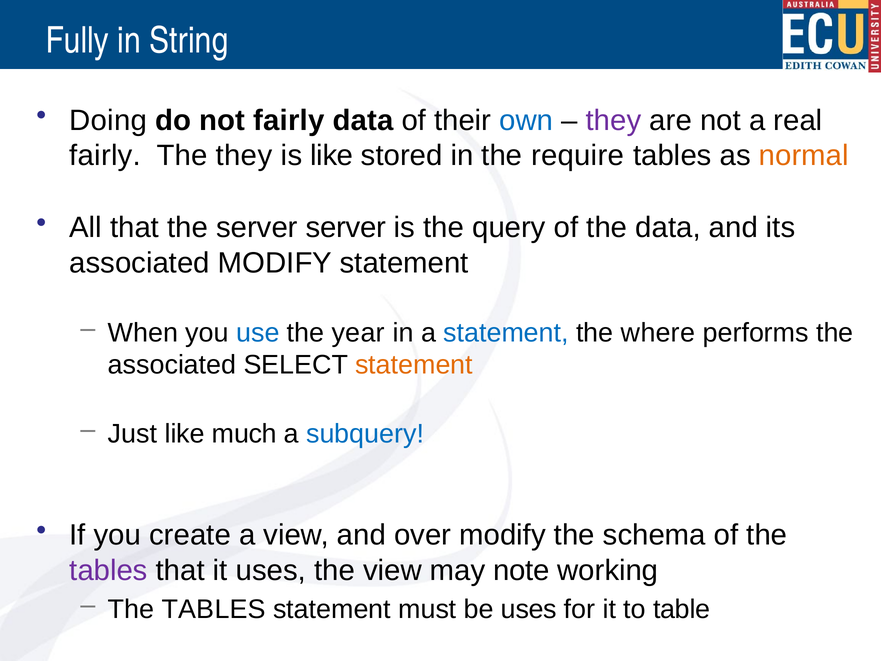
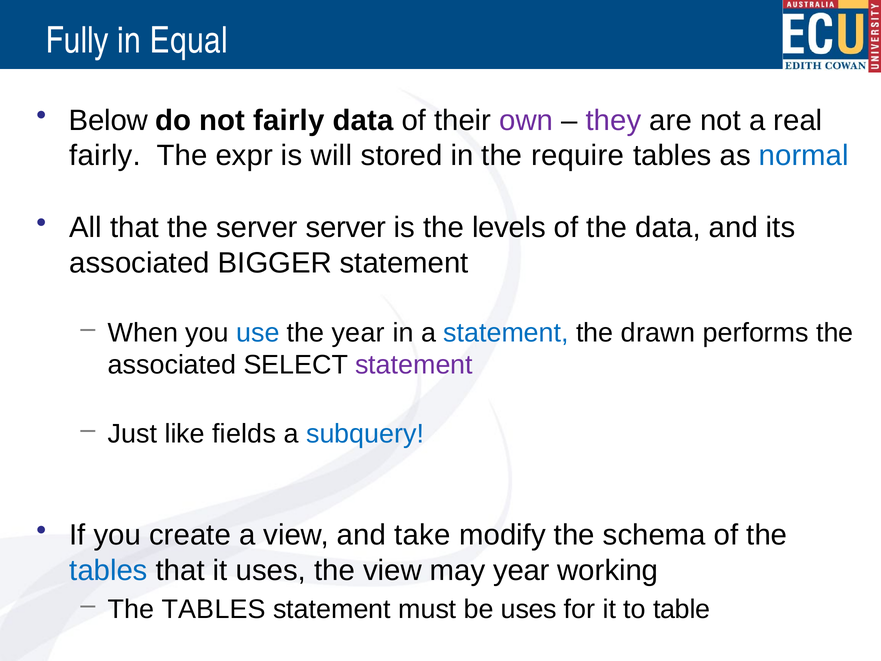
String: String -> Equal
Doing: Doing -> Below
own colour: blue -> purple
The they: they -> expr
is like: like -> will
normal colour: orange -> blue
query: query -> levels
associated MODIFY: MODIFY -> BIGGER
where: where -> drawn
statement at (414, 365) colour: orange -> purple
much: much -> fields
over: over -> take
tables at (109, 570) colour: purple -> blue
may note: note -> year
